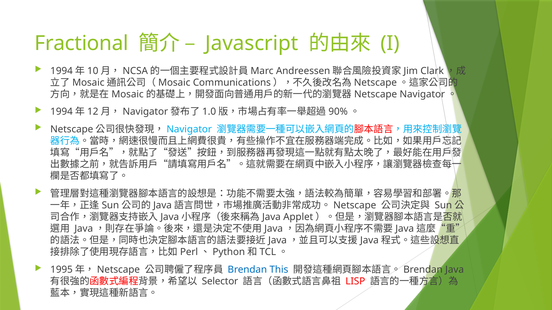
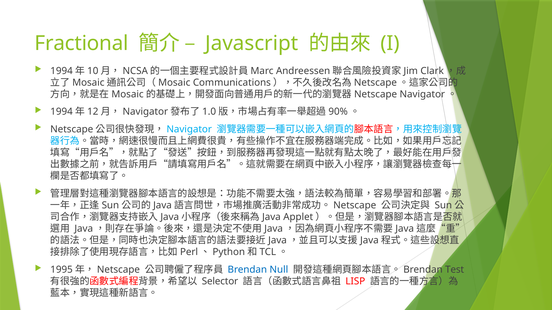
This: This -> Null
Java: Java -> Test
